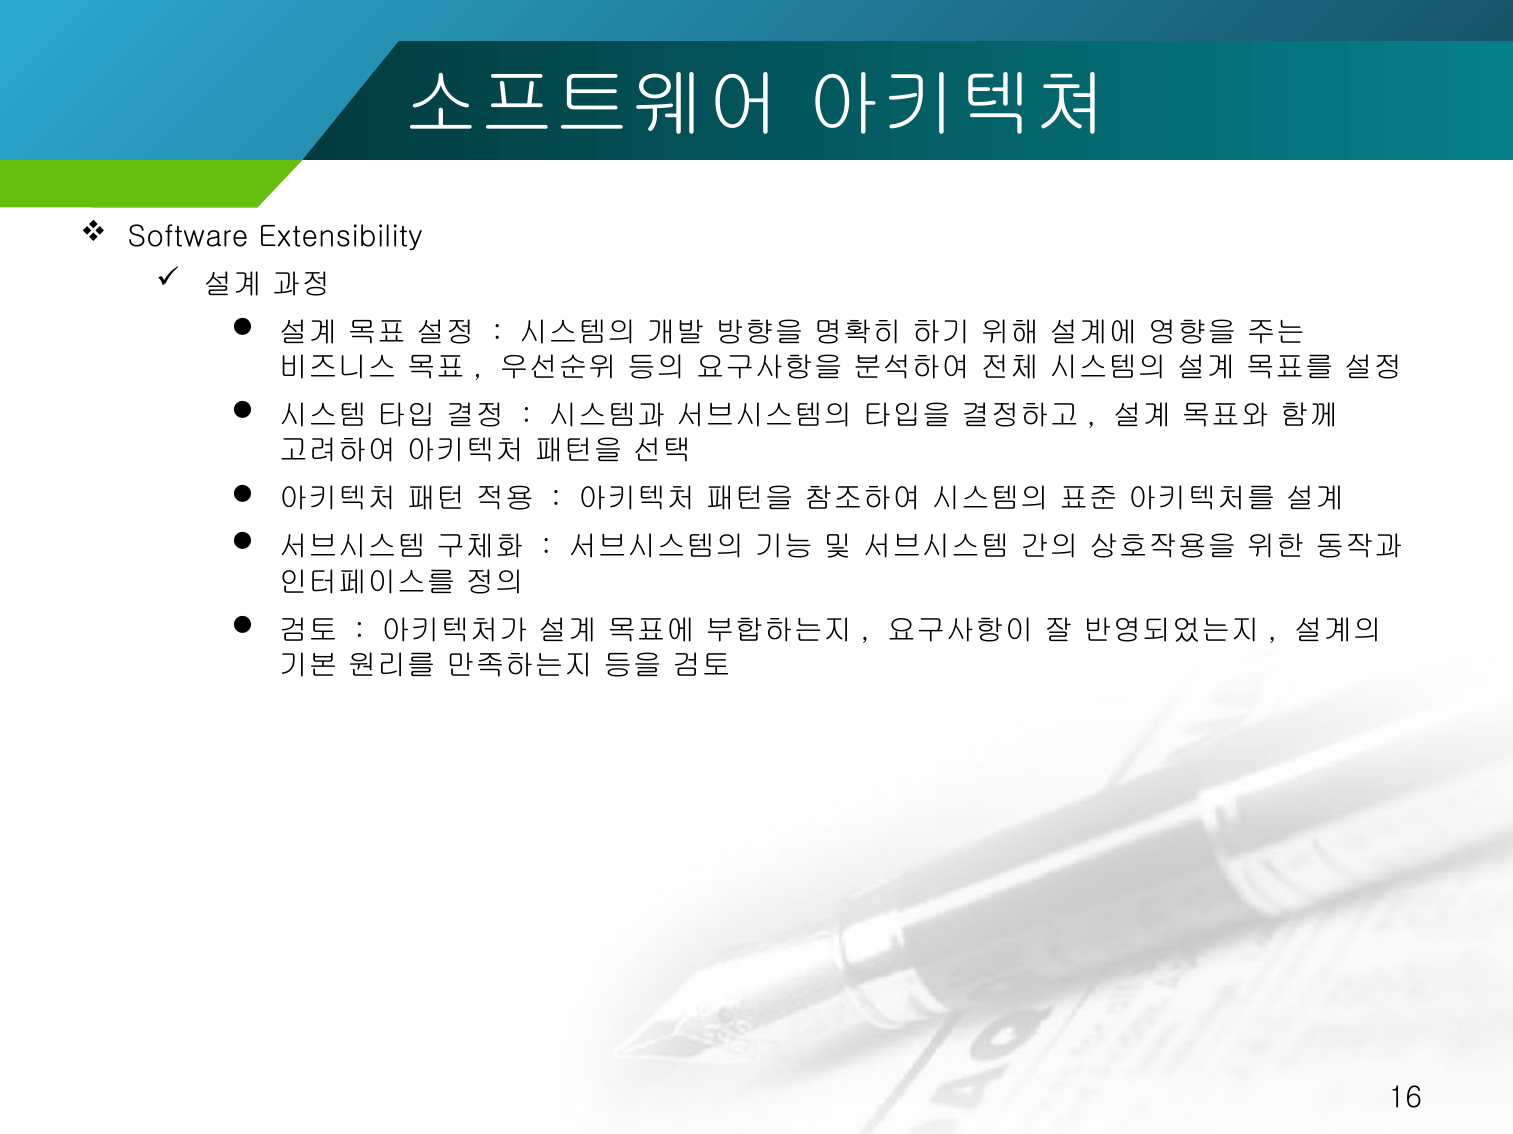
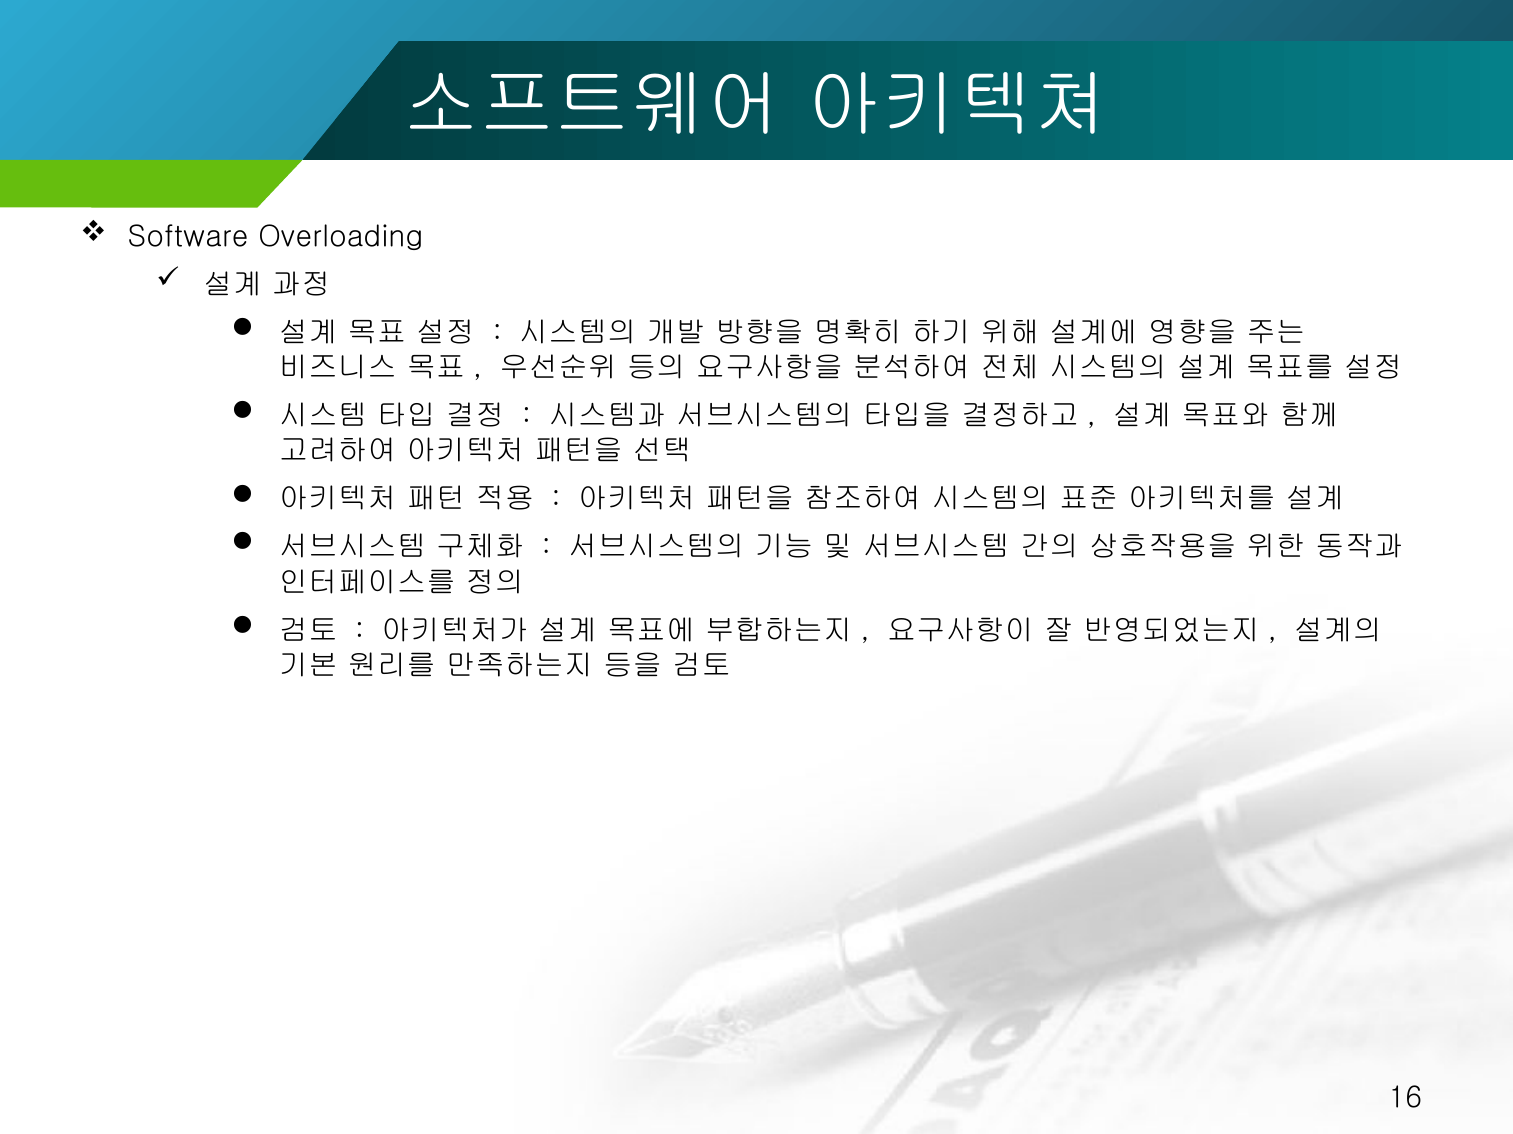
Extensibility: Extensibility -> Overloading
